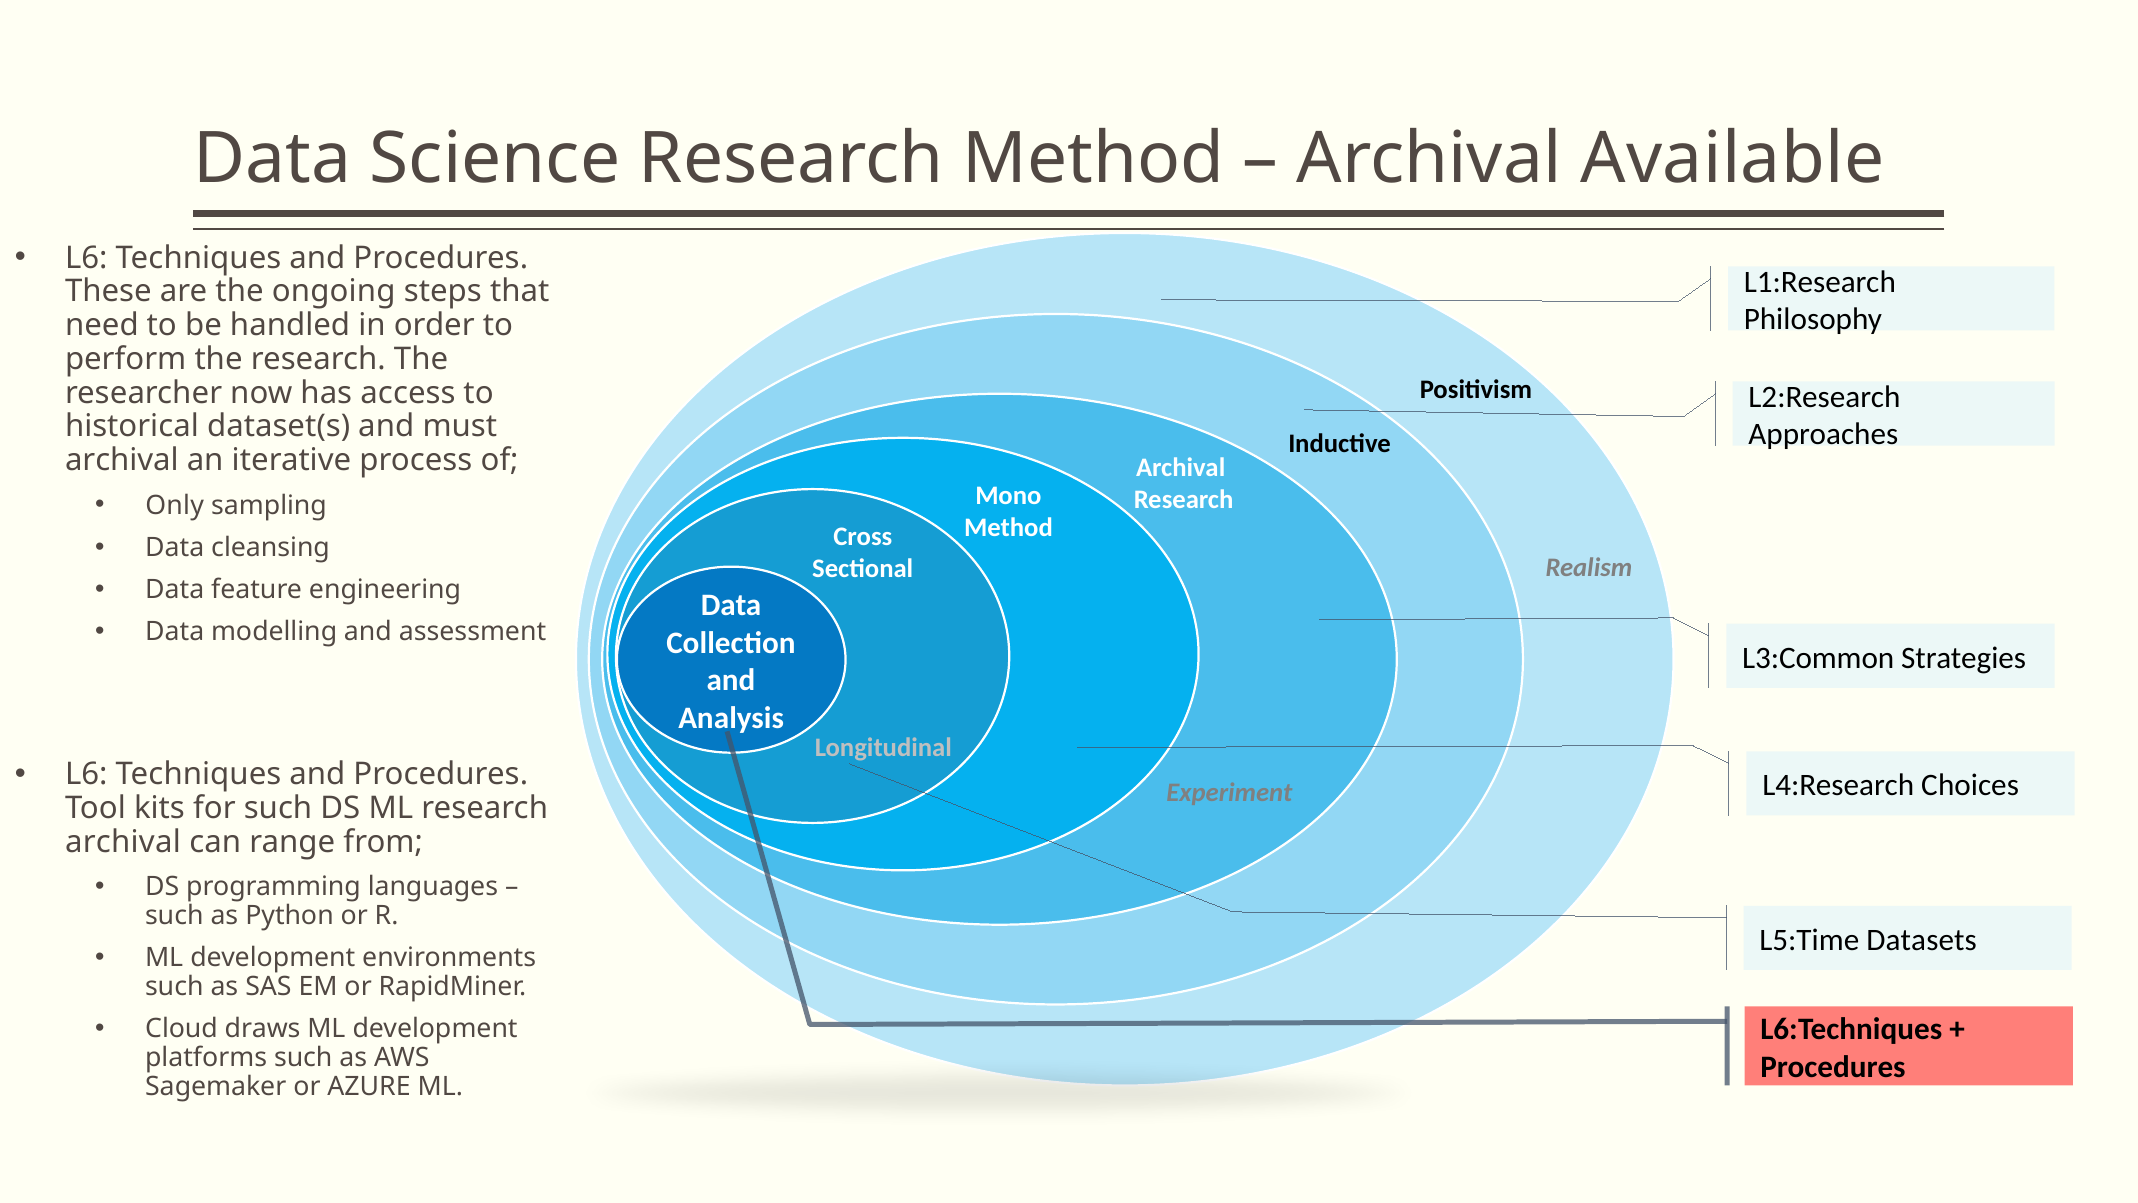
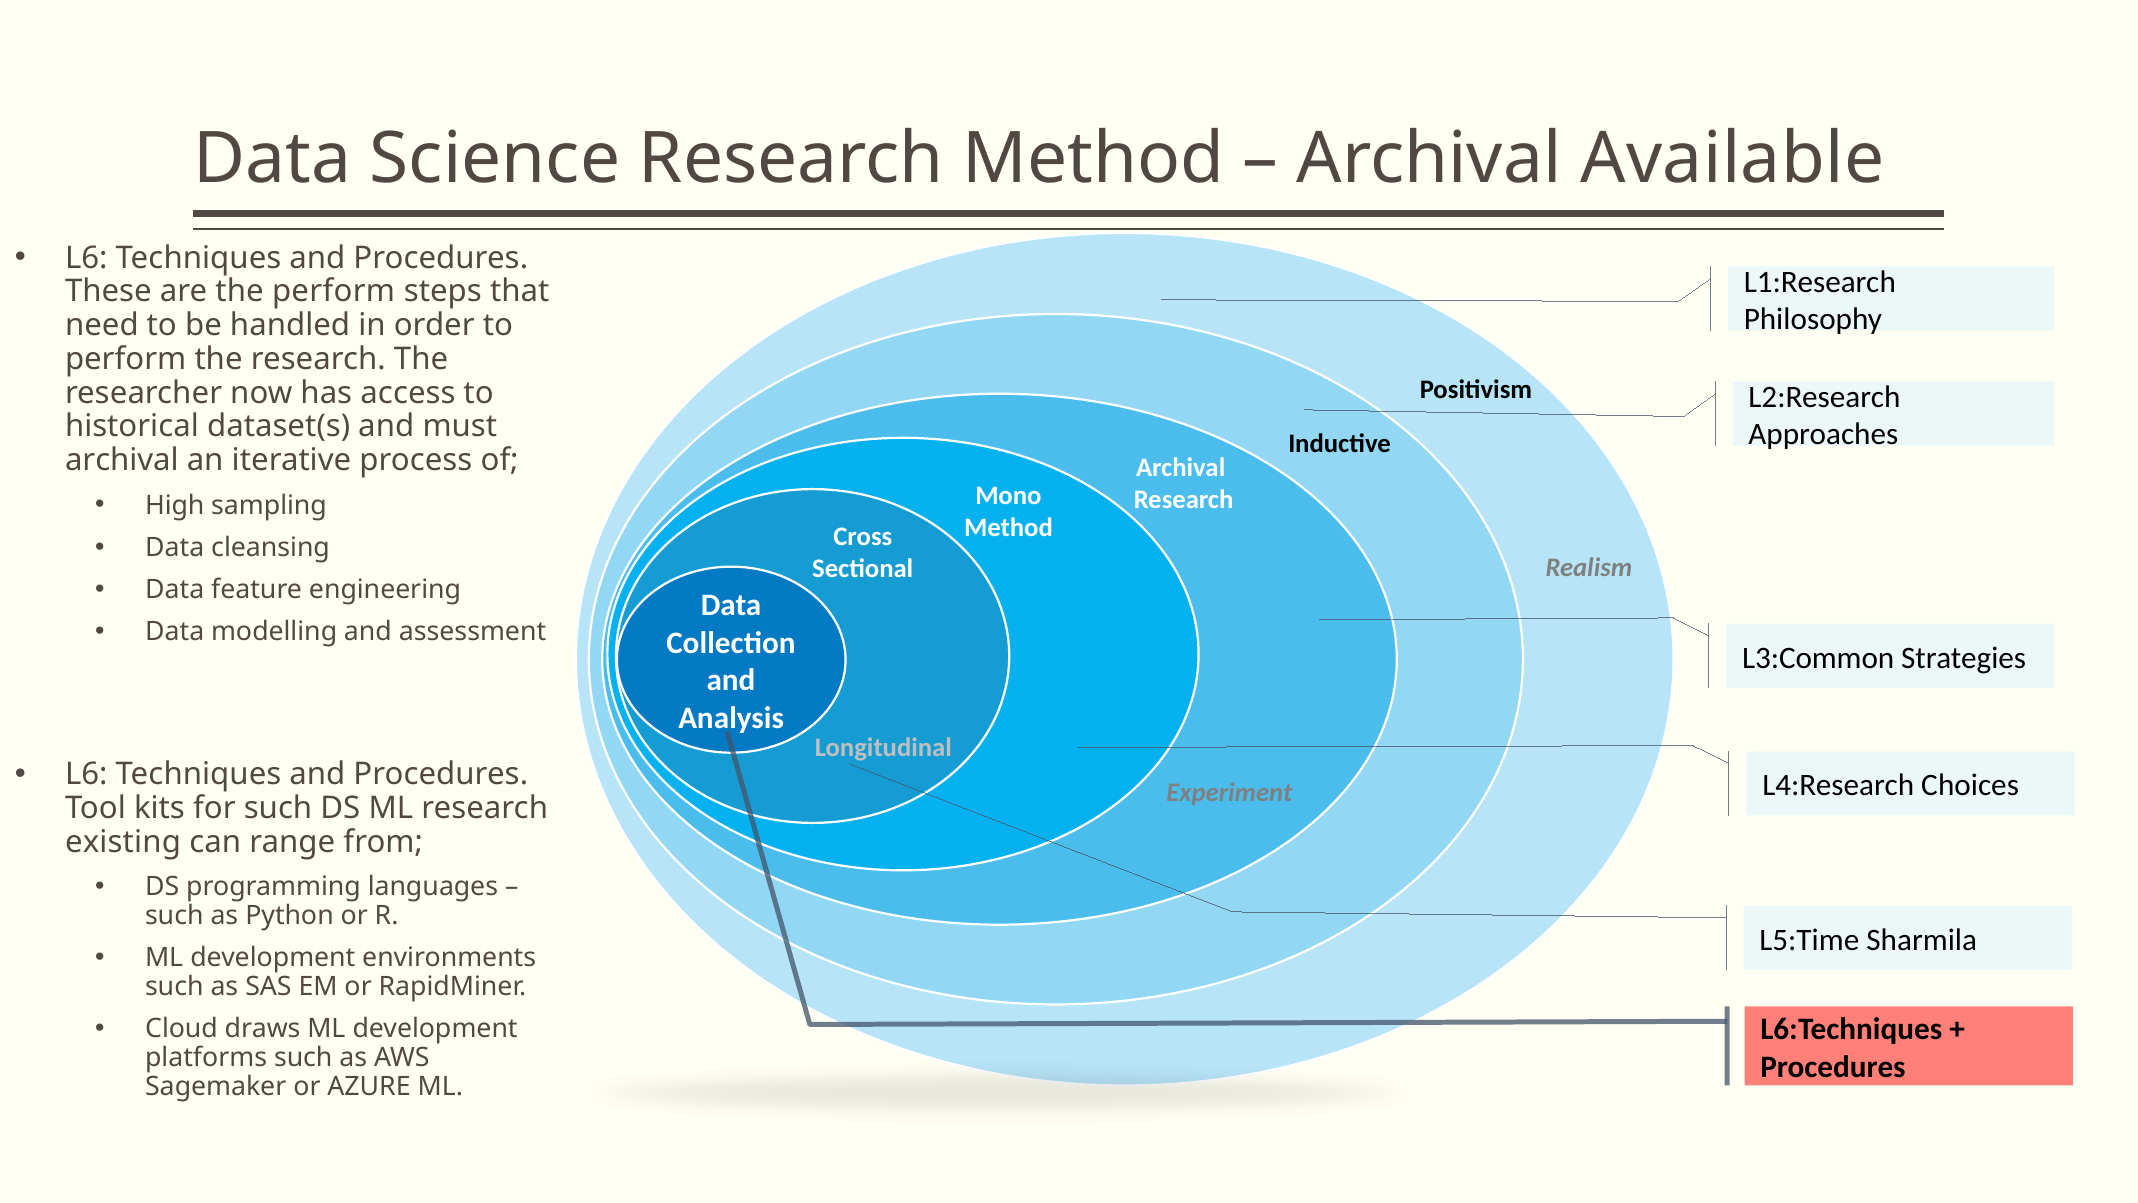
the ongoing: ongoing -> perform
Only: Only -> High
archival at (123, 842): archival -> existing
Datasets: Datasets -> Sharmila
